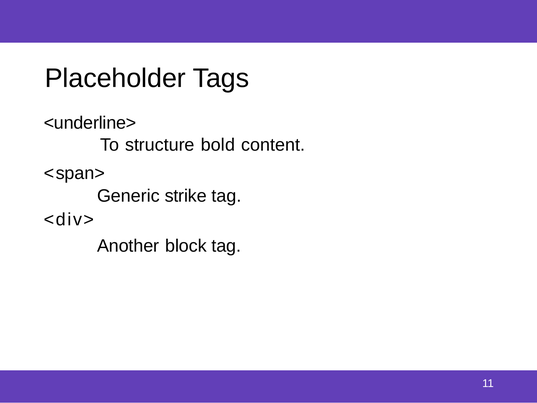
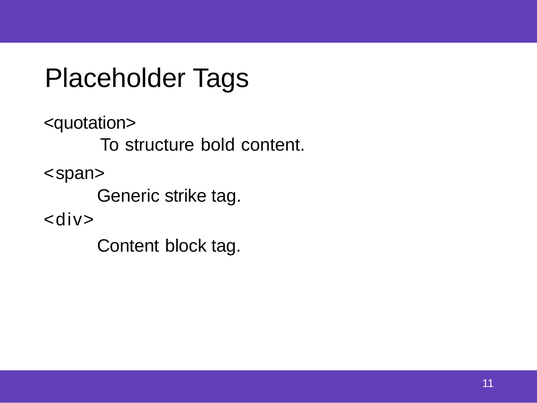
<underline>: <underline> -> <quotation>
Another at (128, 246): Another -> Content
